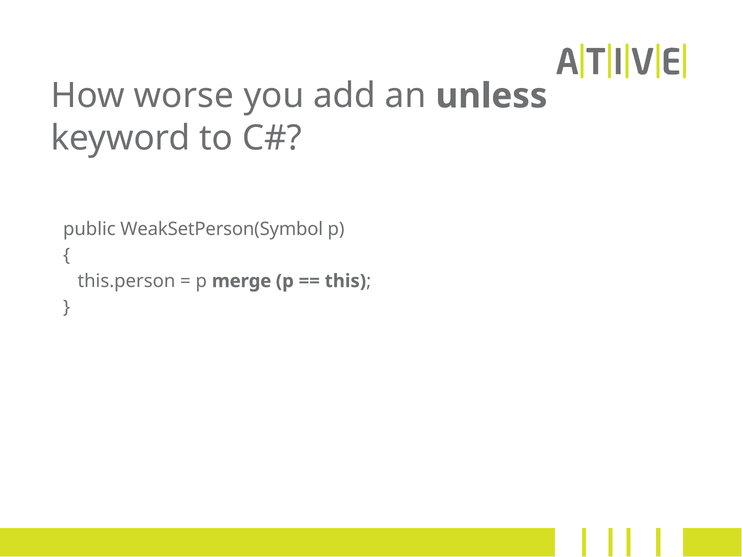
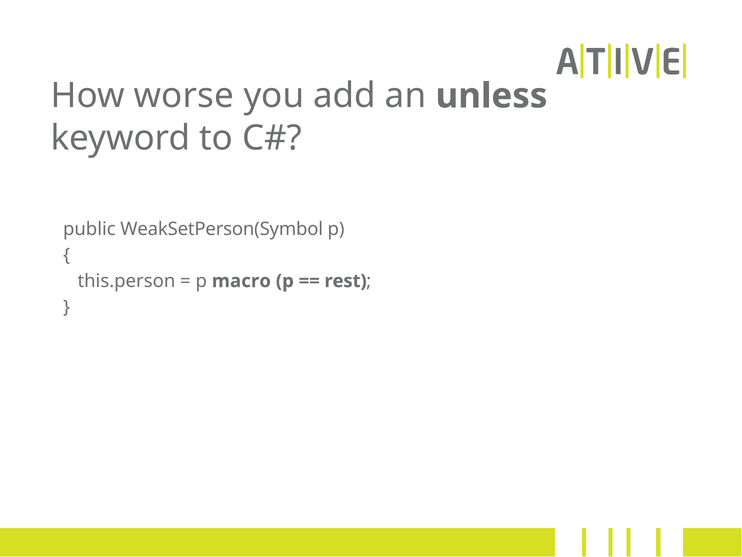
merge: merge -> macro
this: this -> rest
